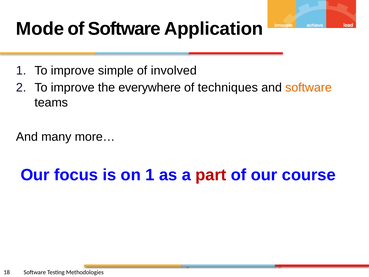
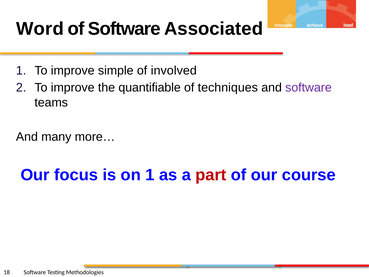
Mode: Mode -> Word
Application: Application -> Associated
everywhere: everywhere -> quantifiable
software at (308, 88) colour: orange -> purple
